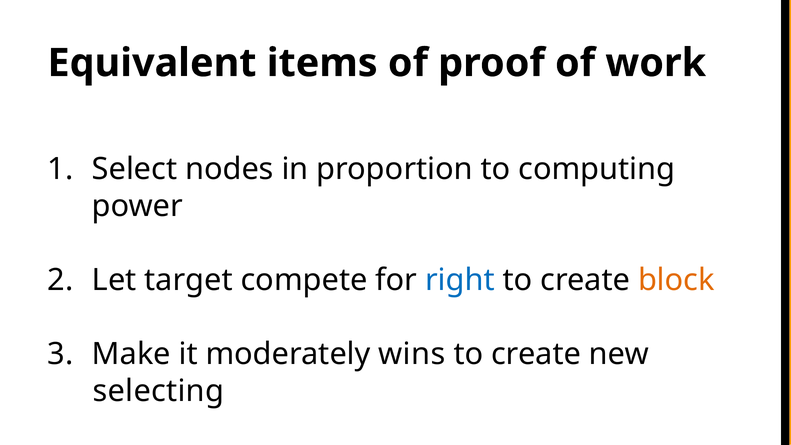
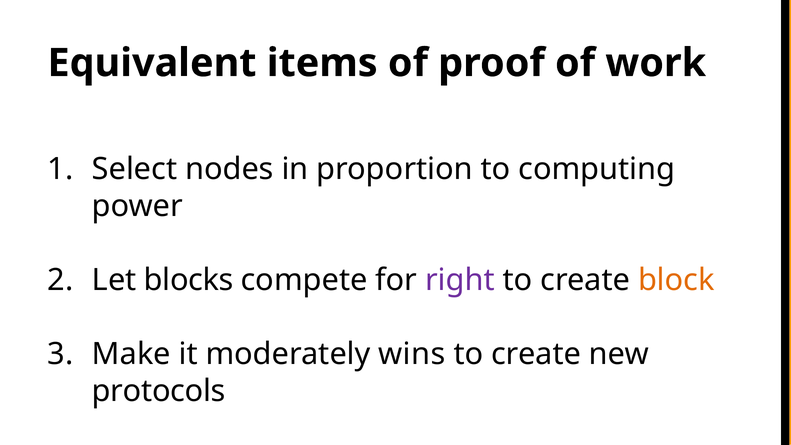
target: target -> blocks
right colour: blue -> purple
selecting: selecting -> protocols
